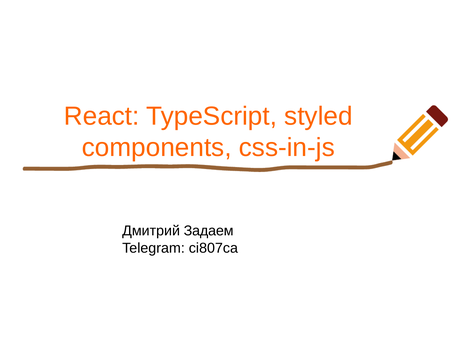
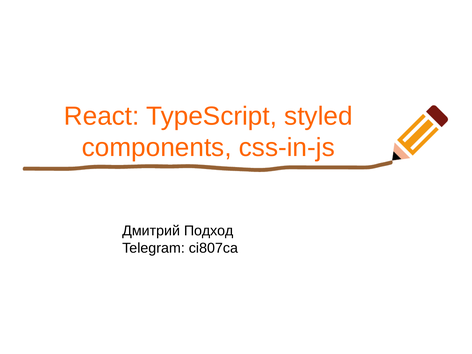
Задаем: Задаем -> Подход
